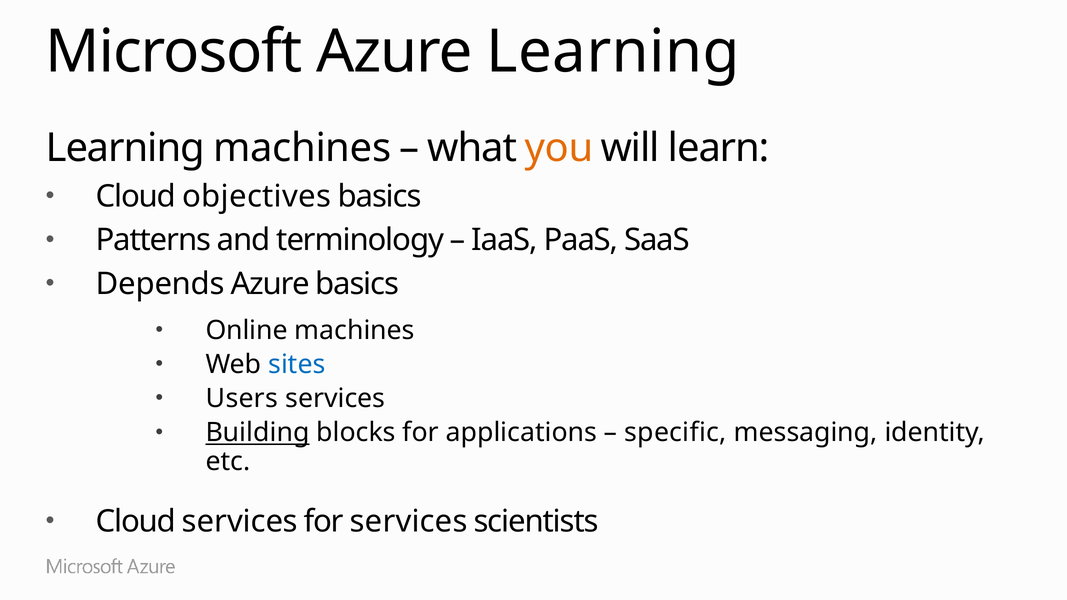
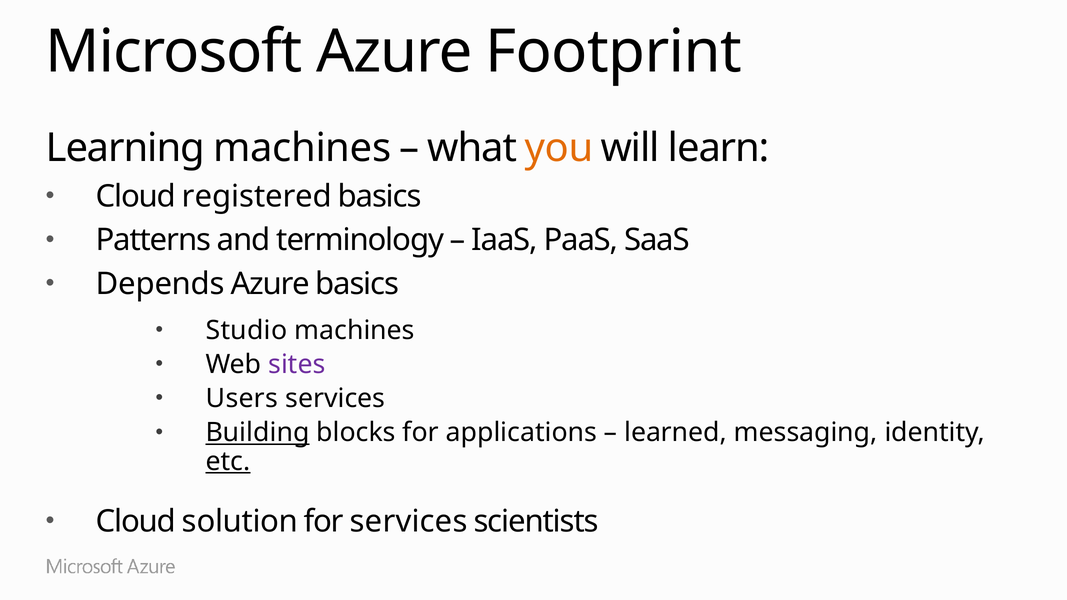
Azure Learning: Learning -> Footprint
objectives: objectives -> registered
Online: Online -> Studio
sites colour: blue -> purple
specific: specific -> learned
etc underline: none -> present
Cloud services: services -> solution
